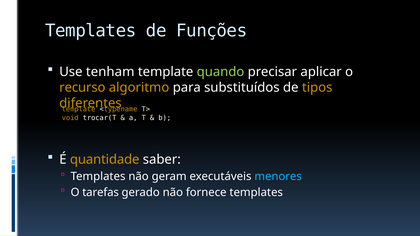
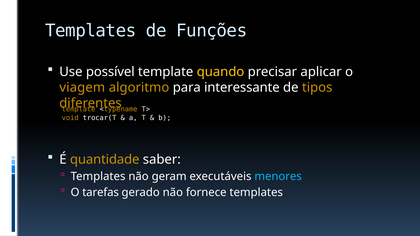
tenham: tenham -> possível
quando colour: light green -> yellow
recurso: recurso -> viagem
substituídos: substituídos -> interessante
